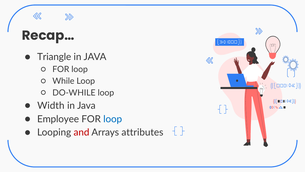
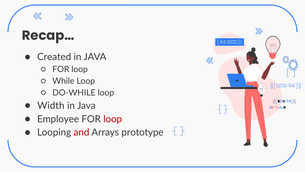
Triangle: Triangle -> Created
loop at (113, 119) colour: blue -> red
attributes: attributes -> prototype
